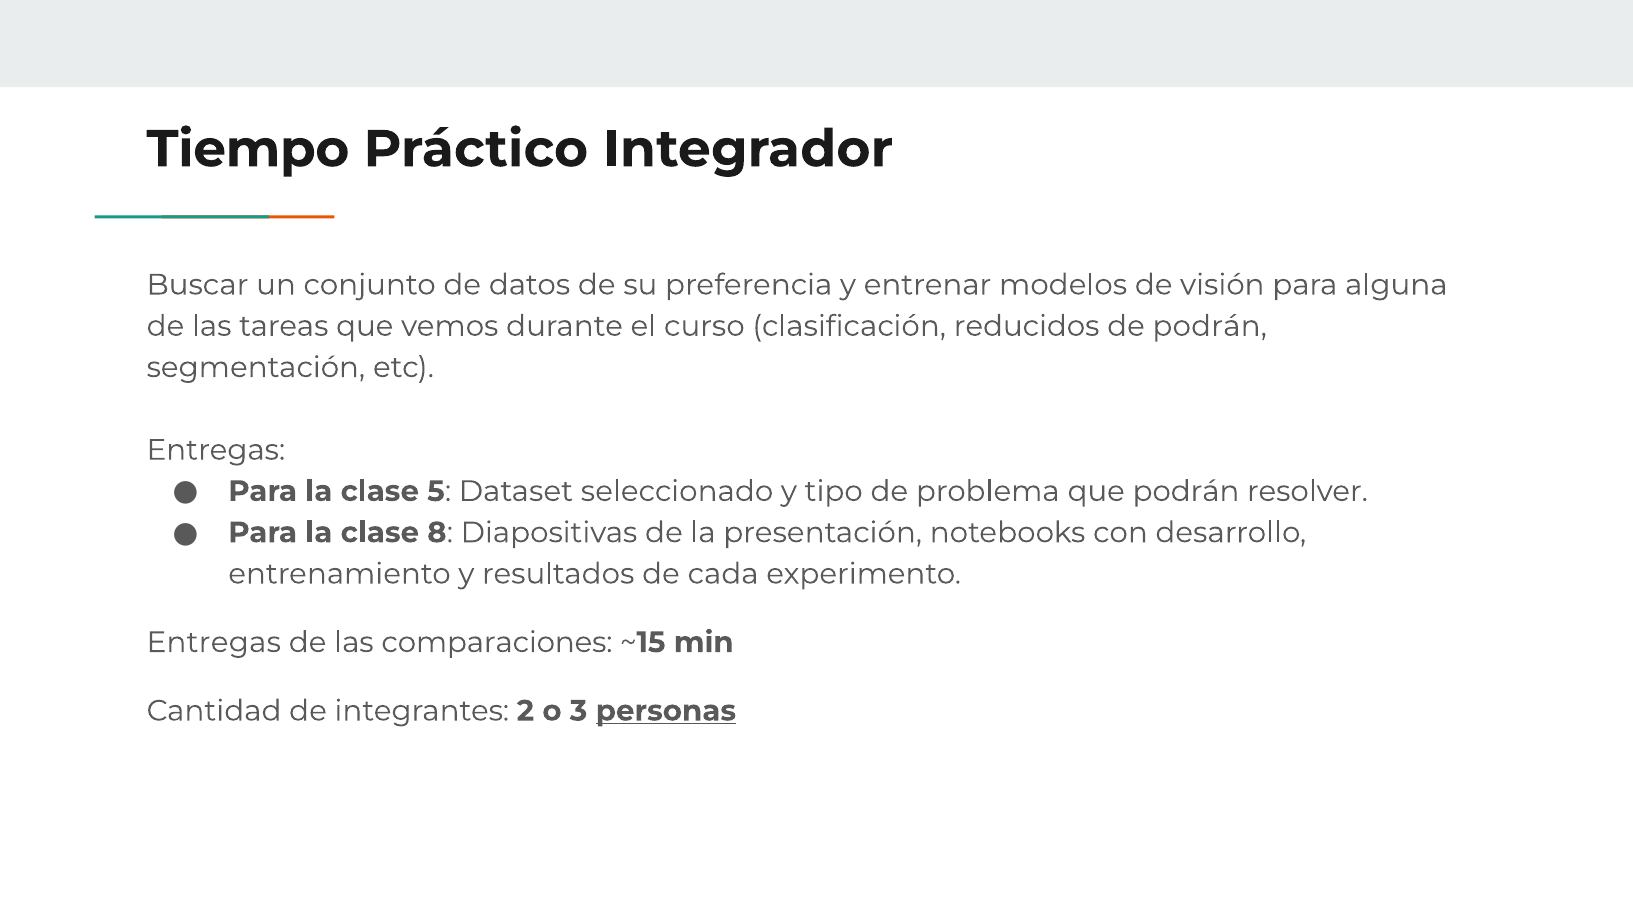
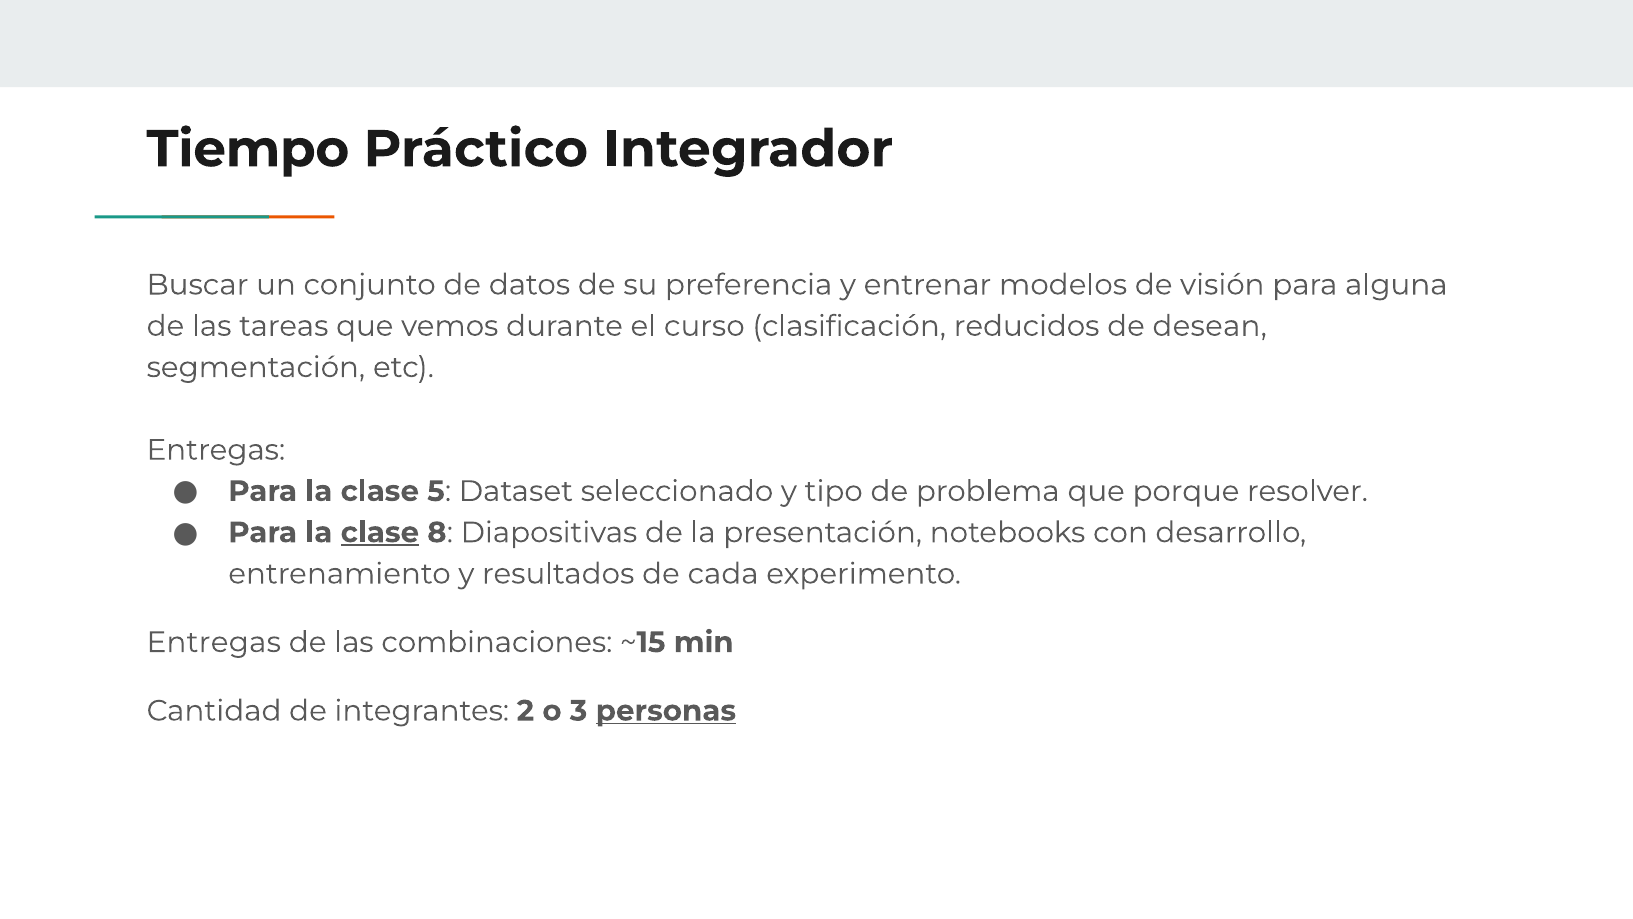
de podrán: podrán -> desean
que podrán: podrán -> porque
clase at (380, 532) underline: none -> present
comparaciones: comparaciones -> combinaciones
